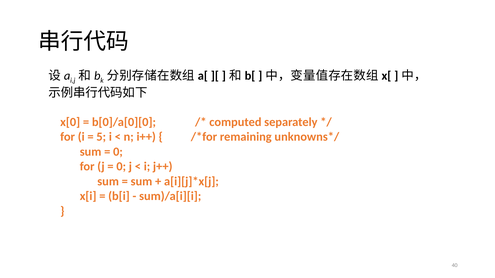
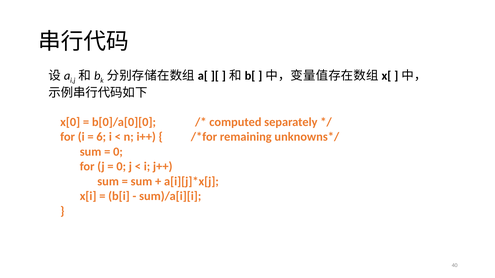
5: 5 -> 6
